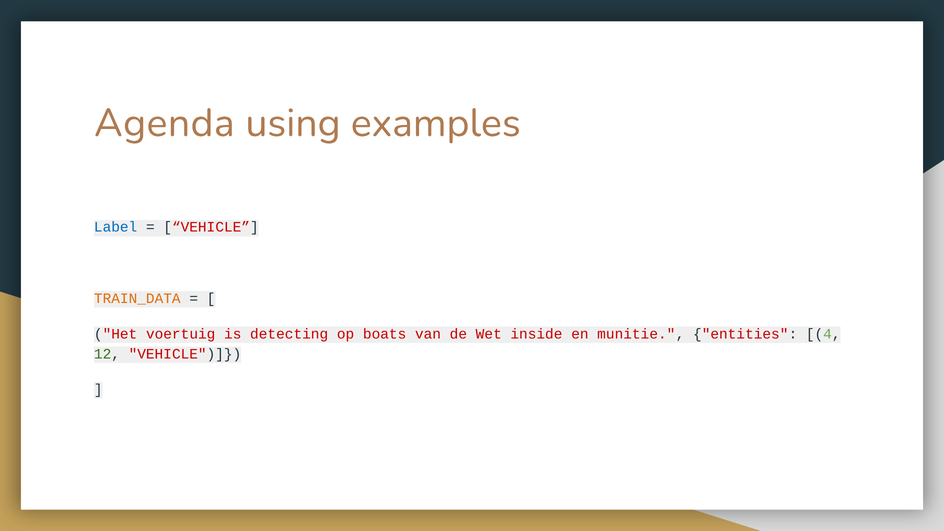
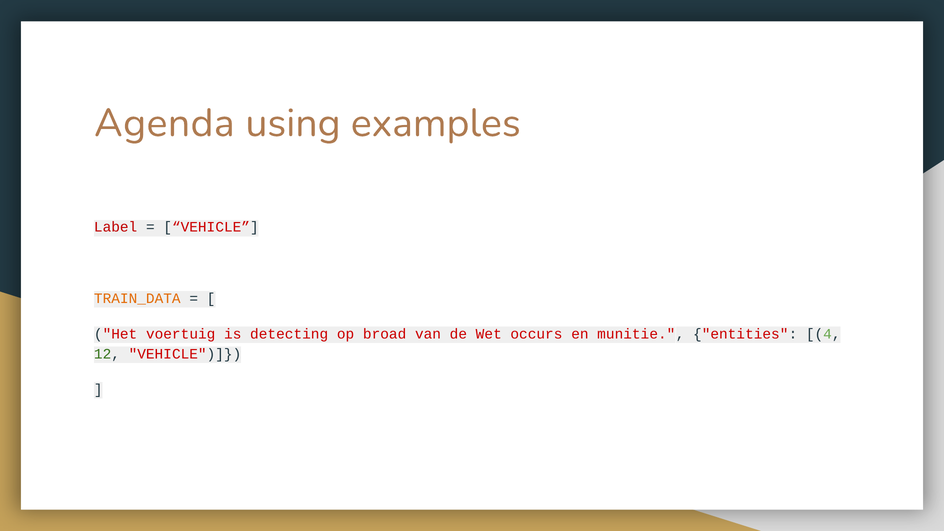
Label colour: blue -> red
boats: boats -> broad
inside: inside -> occurs
